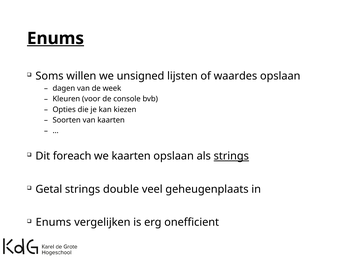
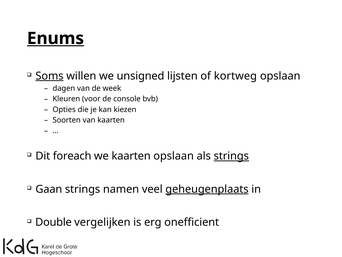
Soms underline: none -> present
waardes: waardes -> kortweg
Getal: Getal -> Gaan
double: double -> namen
geheugenplaats underline: none -> present
Enums at (53, 222): Enums -> Double
